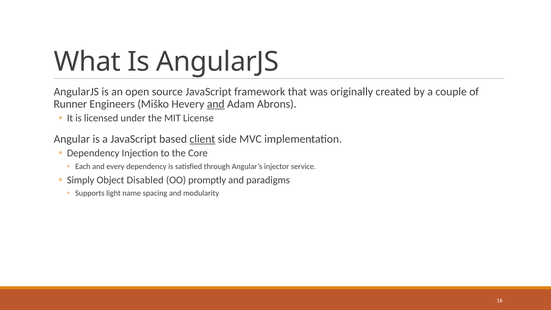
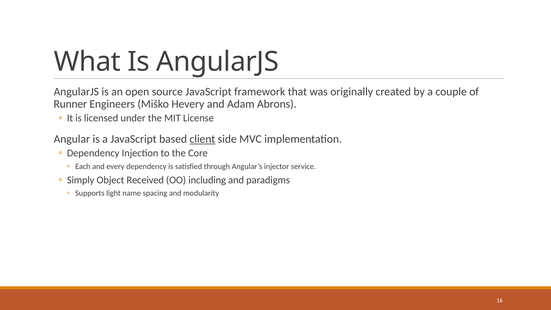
and at (216, 104) underline: present -> none
Disabled: Disabled -> Received
promptly: promptly -> including
